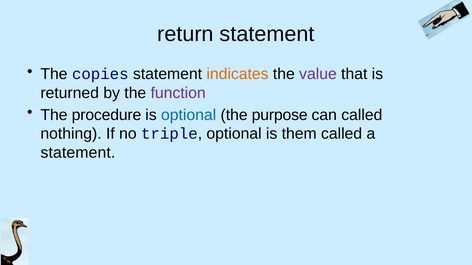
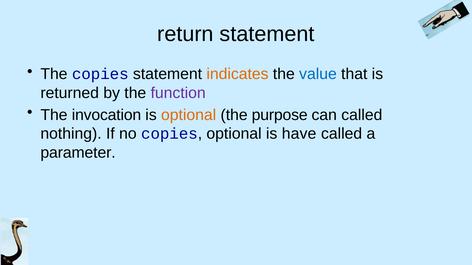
value colour: purple -> blue
procedure: procedure -> invocation
optional at (189, 115) colour: blue -> orange
no triple: triple -> copies
them: them -> have
statement at (78, 153): statement -> parameter
